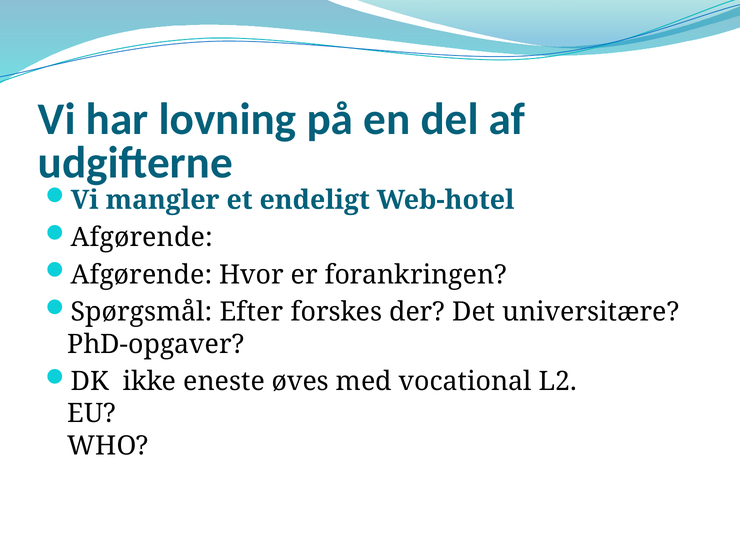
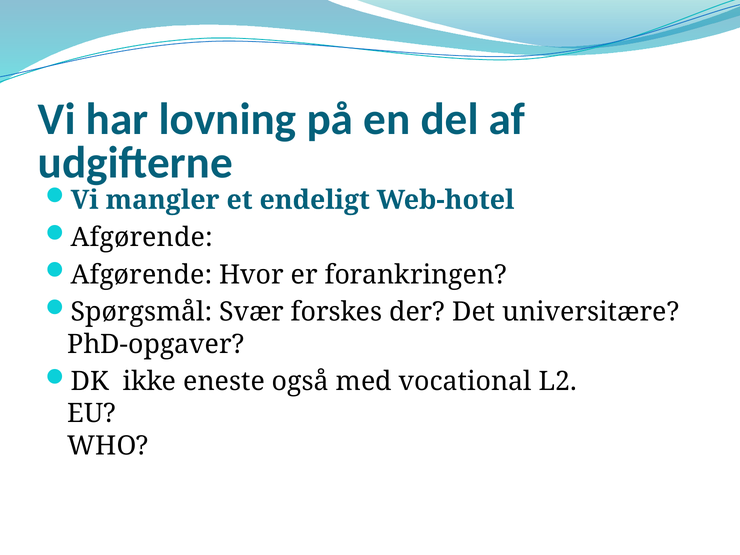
Efter: Efter -> Svær
øves: øves -> også
